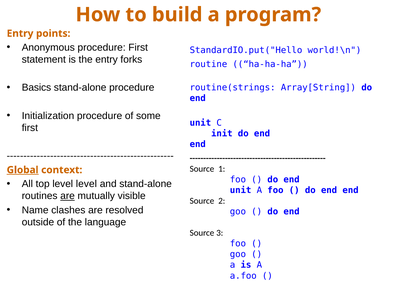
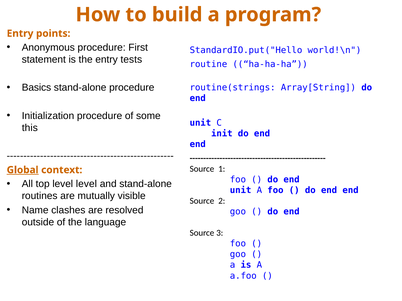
forks: forks -> tests
first at (30, 128): first -> this
are at (68, 196) underline: present -> none
